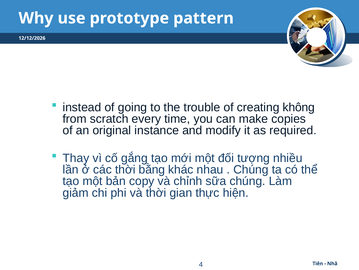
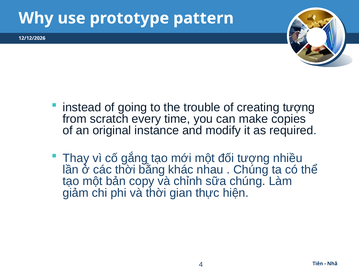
creating không: không -> tượng
